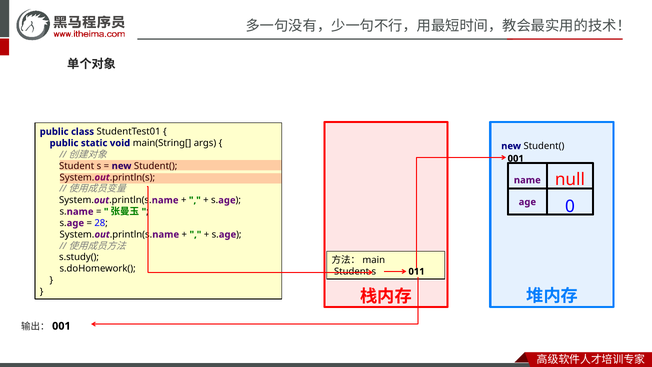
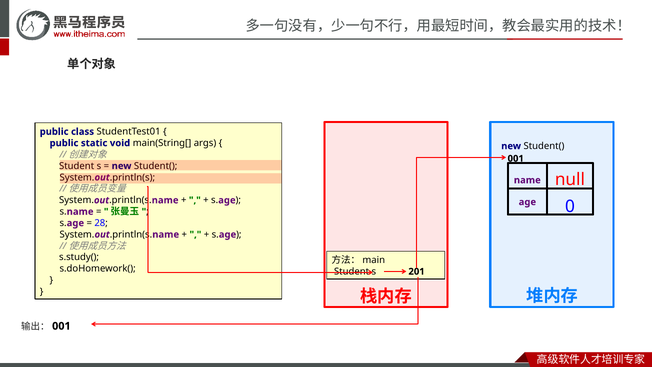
011: 011 -> 201
